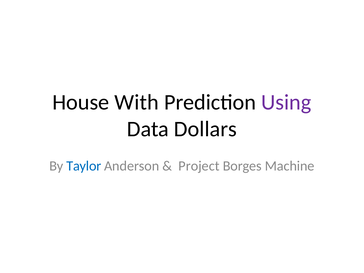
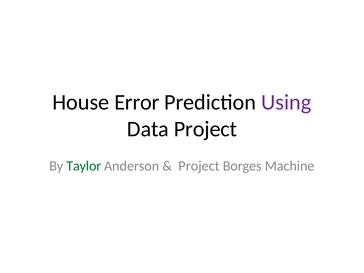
With: With -> Error
Data Dollars: Dollars -> Project
Taylor colour: blue -> green
